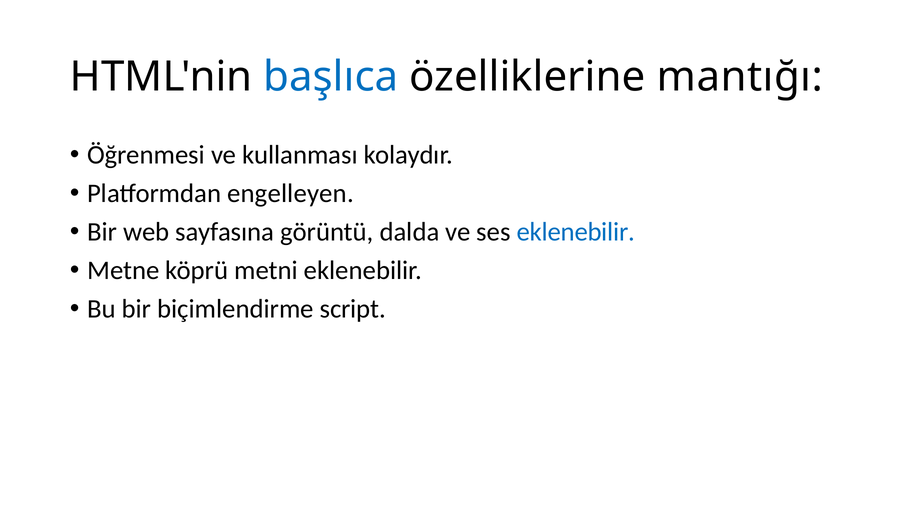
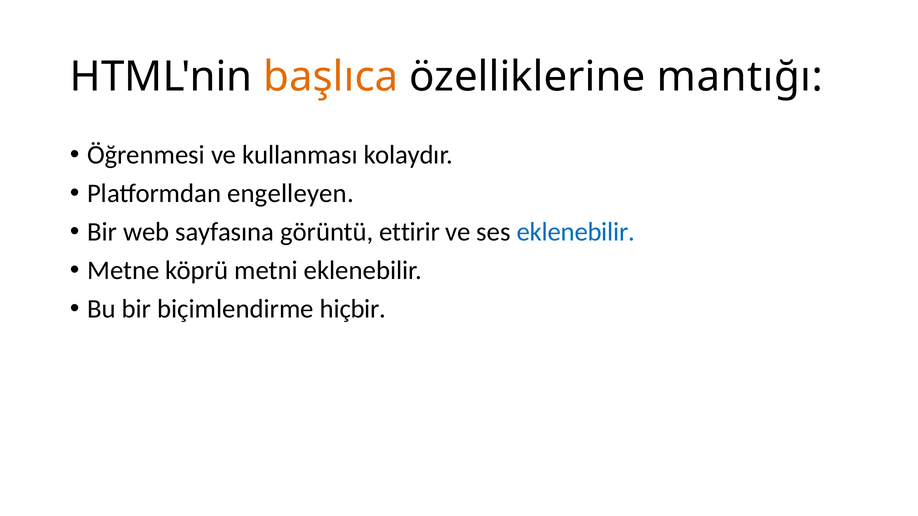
başlıca colour: blue -> orange
dalda: dalda -> ettirir
script: script -> hiçbir
